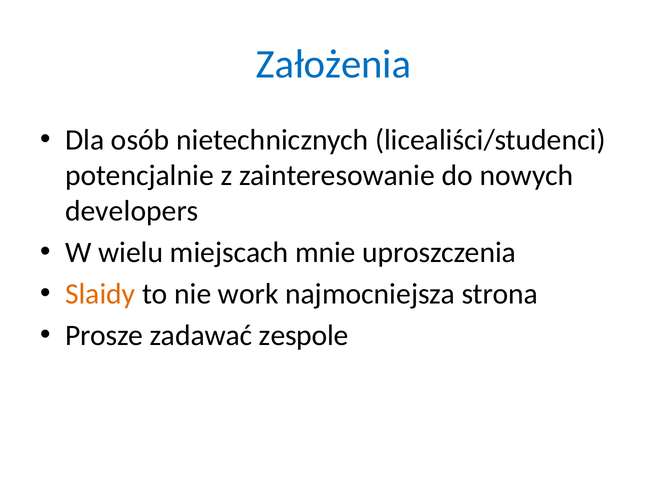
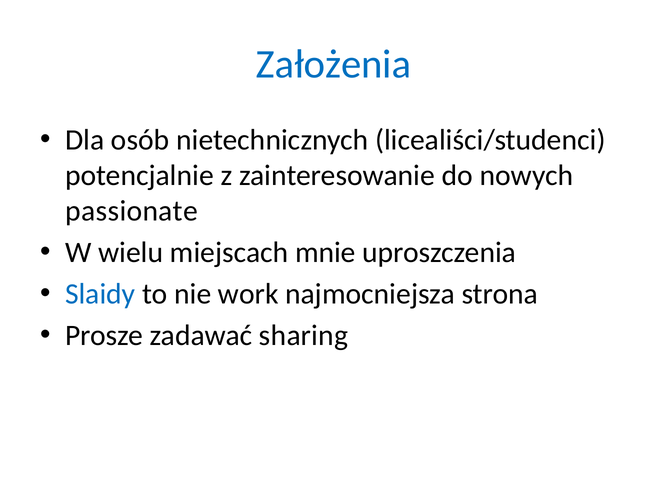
developers: developers -> passionate
Slaidy colour: orange -> blue
zespole: zespole -> sharing
